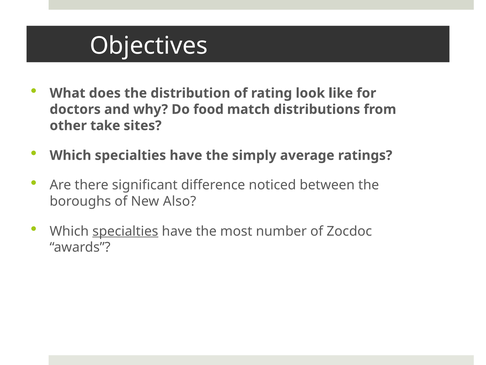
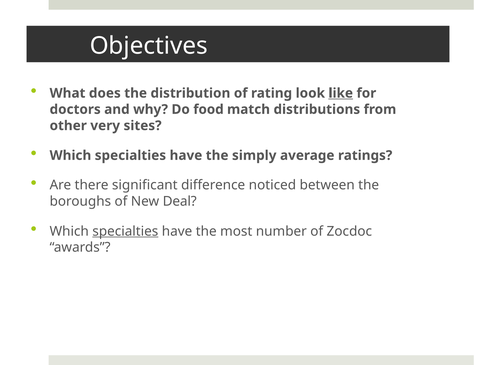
like underline: none -> present
take: take -> very
Also: Also -> Deal
